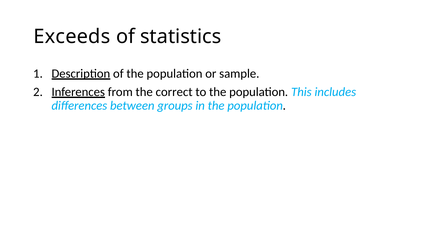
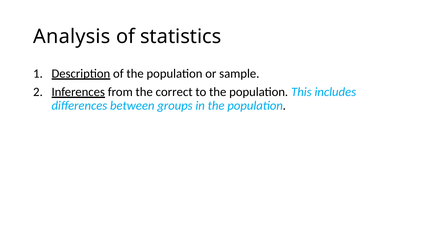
Exceeds: Exceeds -> Analysis
